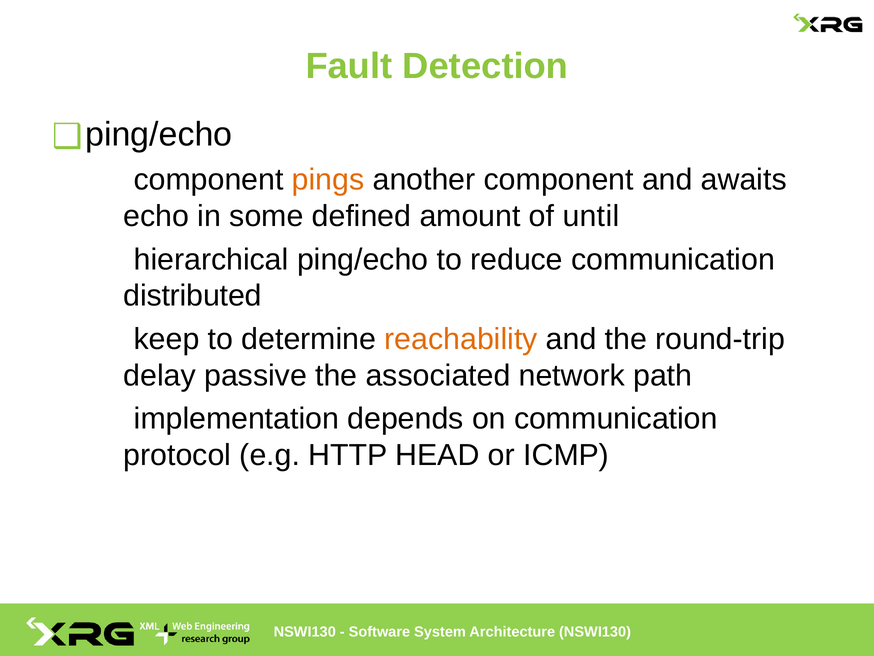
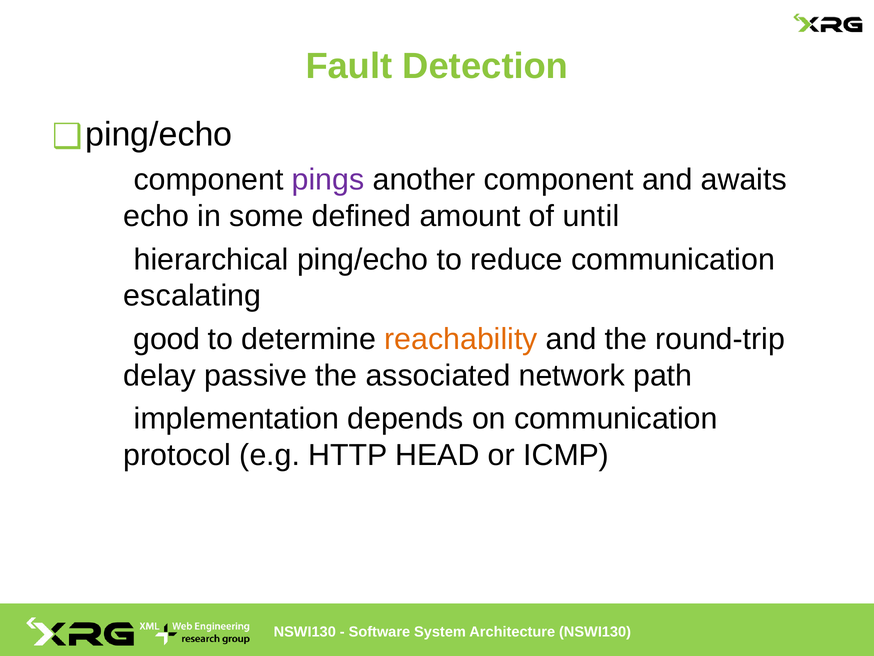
pings colour: orange -> purple
distributed: distributed -> escalating
keep: keep -> good
